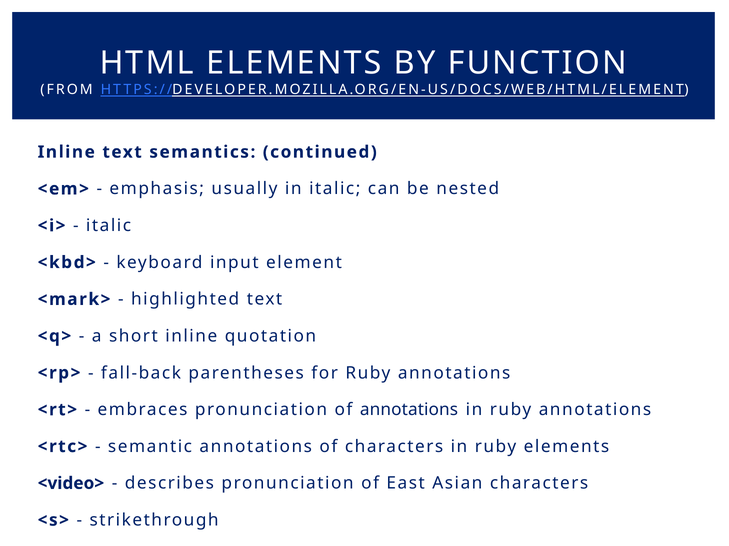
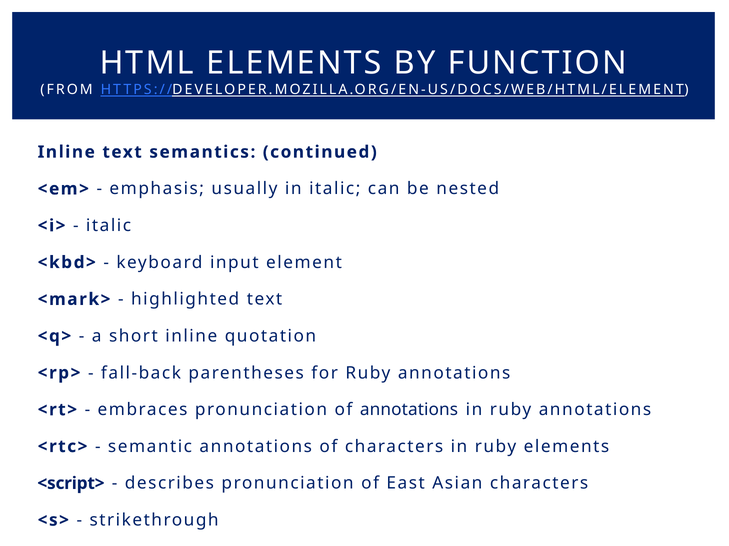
<video>: <video> -> <script>
